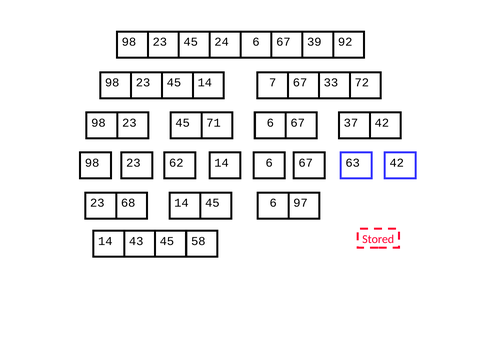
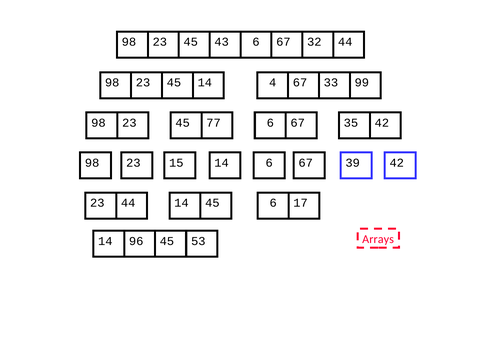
24: 24 -> 43
39: 39 -> 32
98 92: 92 -> 44
7: 7 -> 4
72: 72 -> 99
71: 71 -> 77
37: 37 -> 35
62: 62 -> 15
63: 63 -> 39
23 68: 68 -> 44
97: 97 -> 17
Stored: Stored -> Arrays
43: 43 -> 96
58: 58 -> 53
